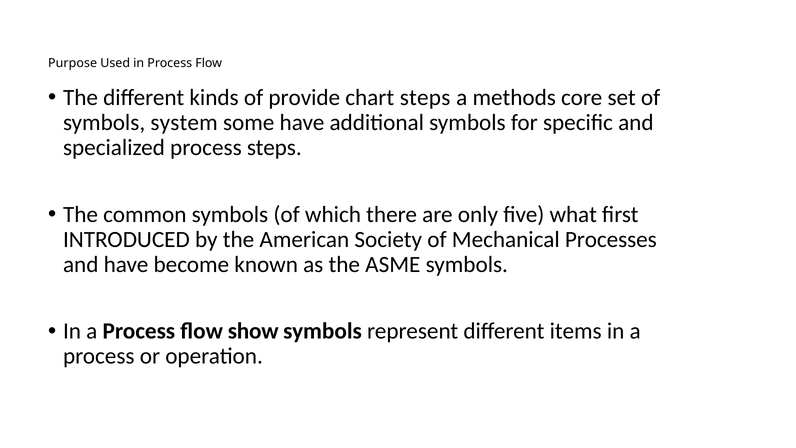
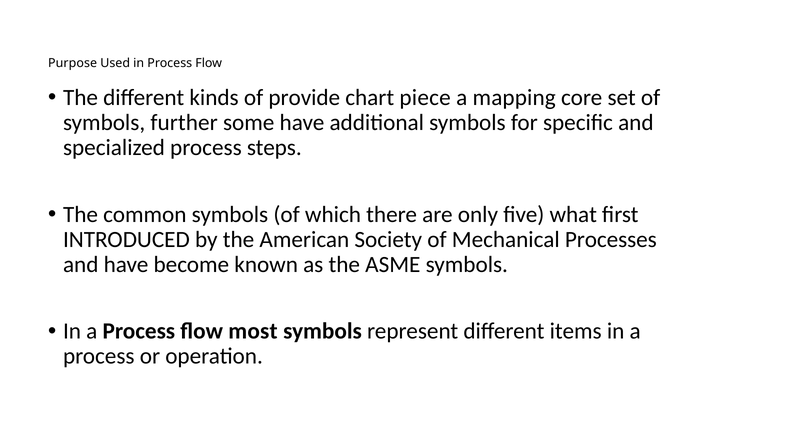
chart steps: steps -> piece
methods: methods -> mapping
system: system -> further
show: show -> most
